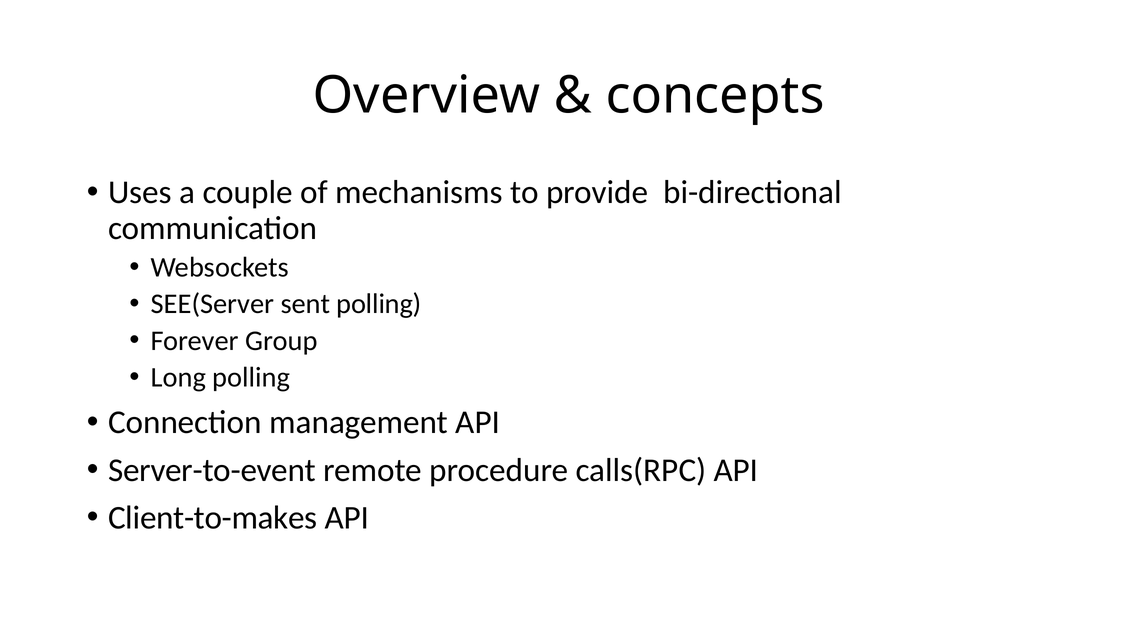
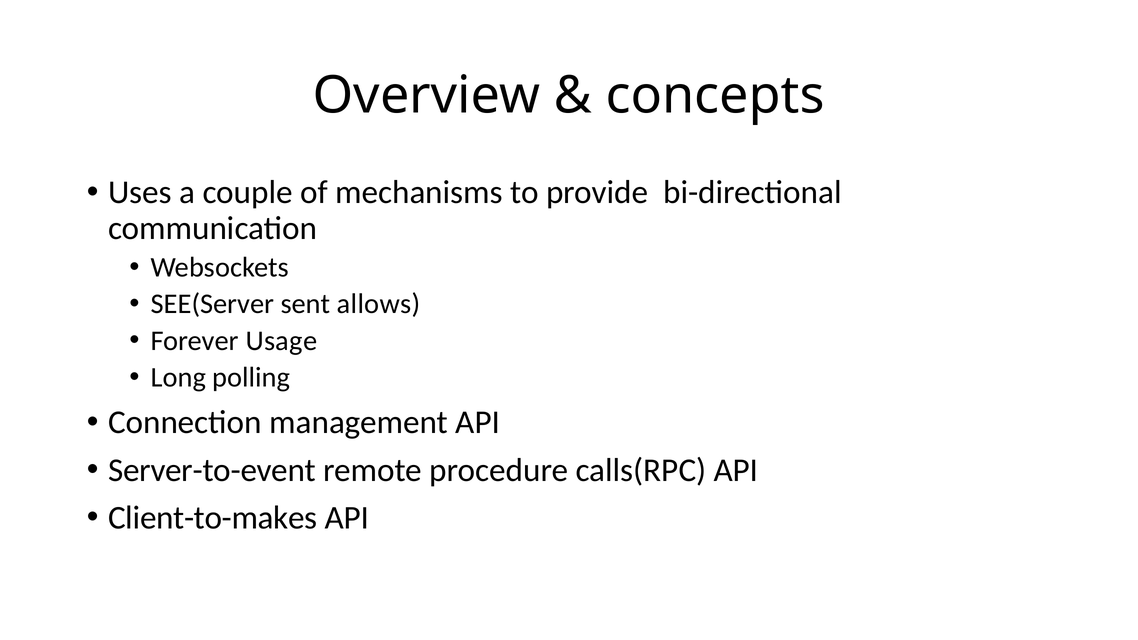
sent polling: polling -> allows
Group: Group -> Usage
